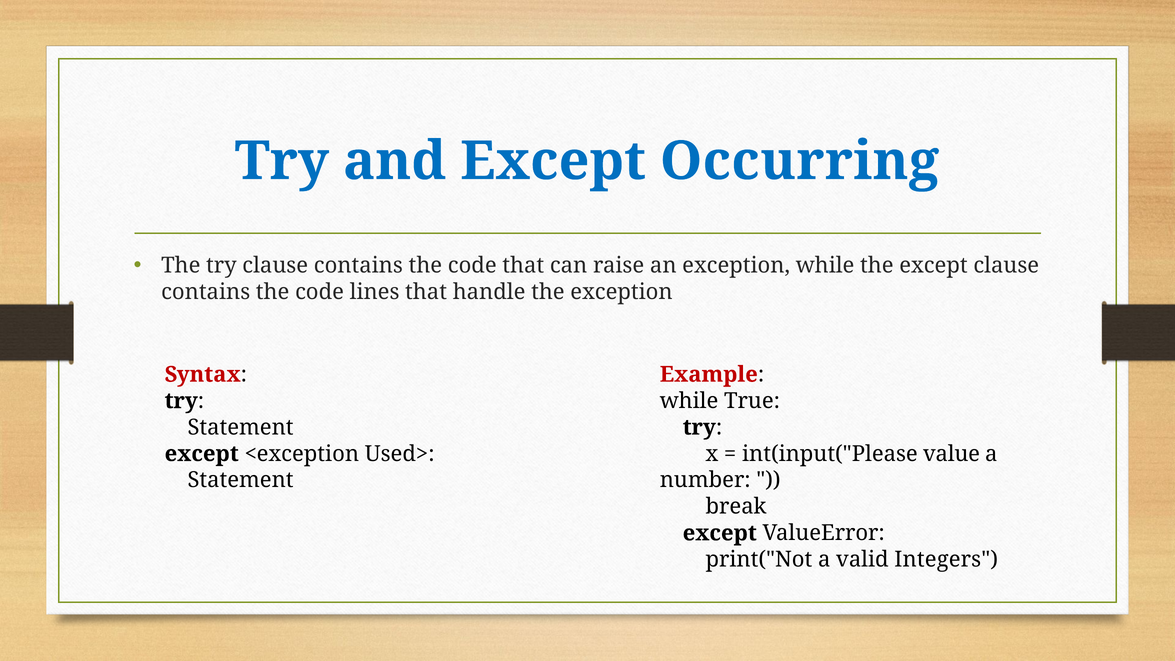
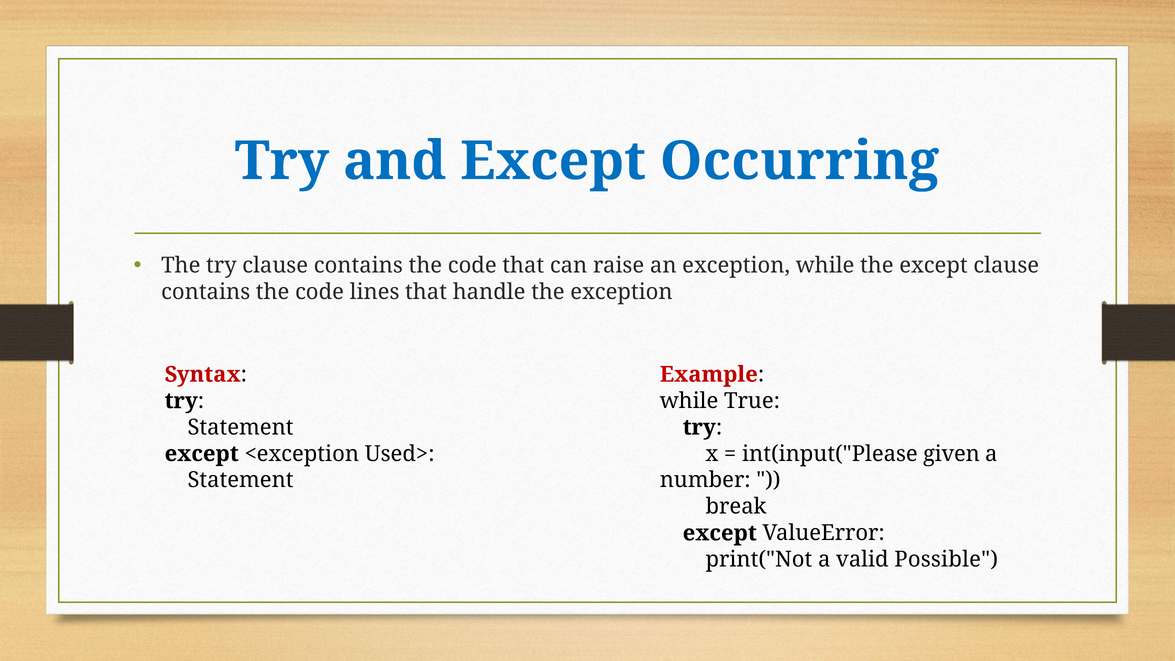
value: value -> given
Integers: Integers -> Possible
